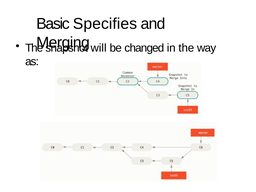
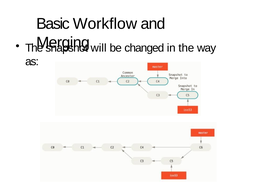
Specifies: Specifies -> Workflow
